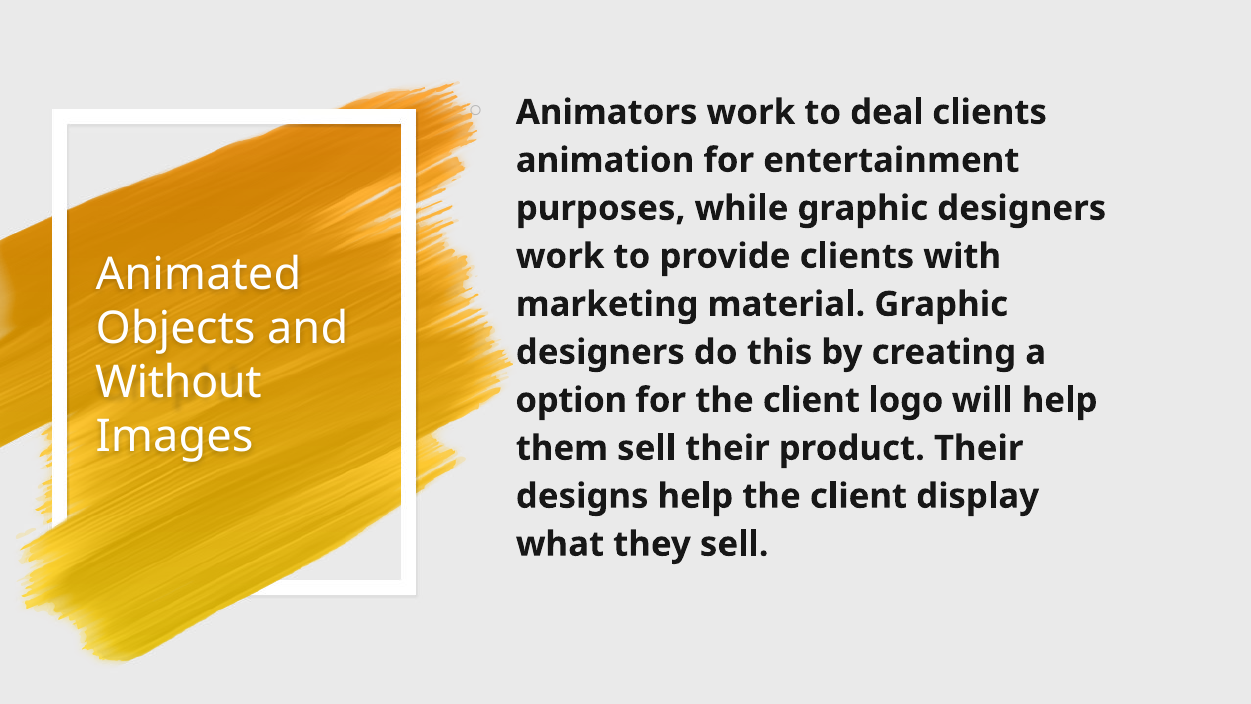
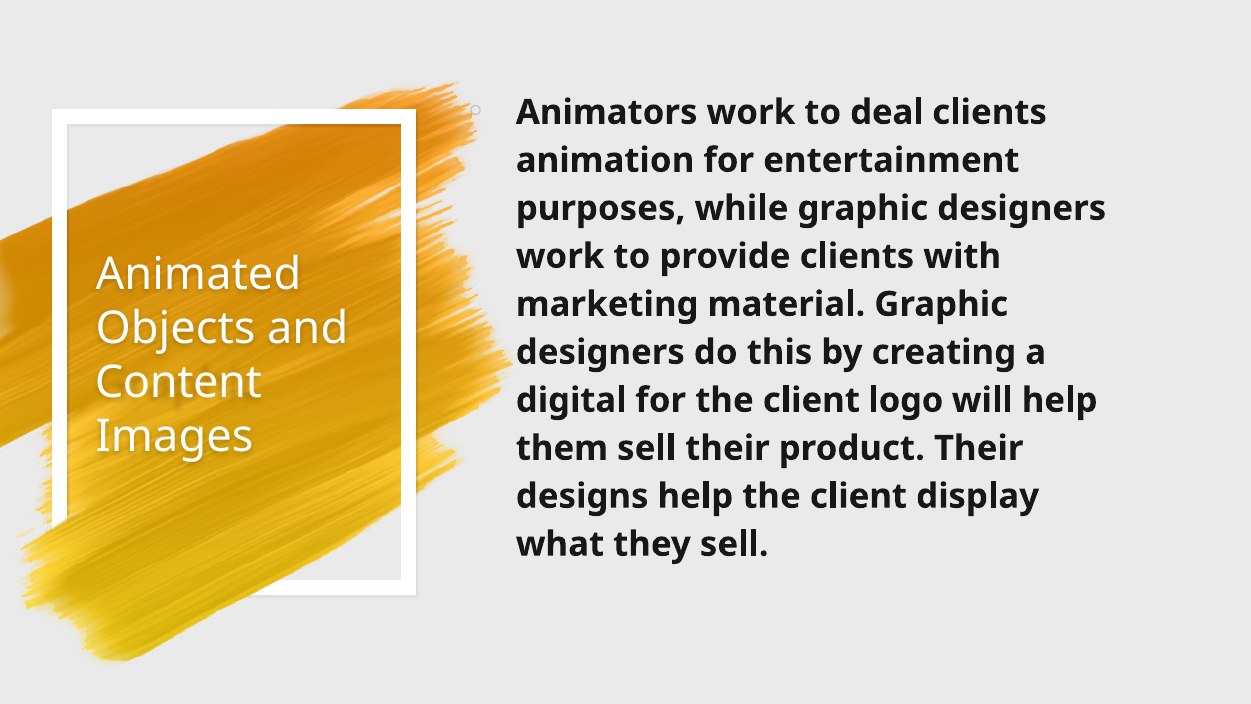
Without: Without -> Content
option: option -> digital
